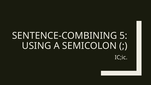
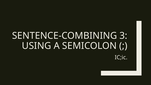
5: 5 -> 3
